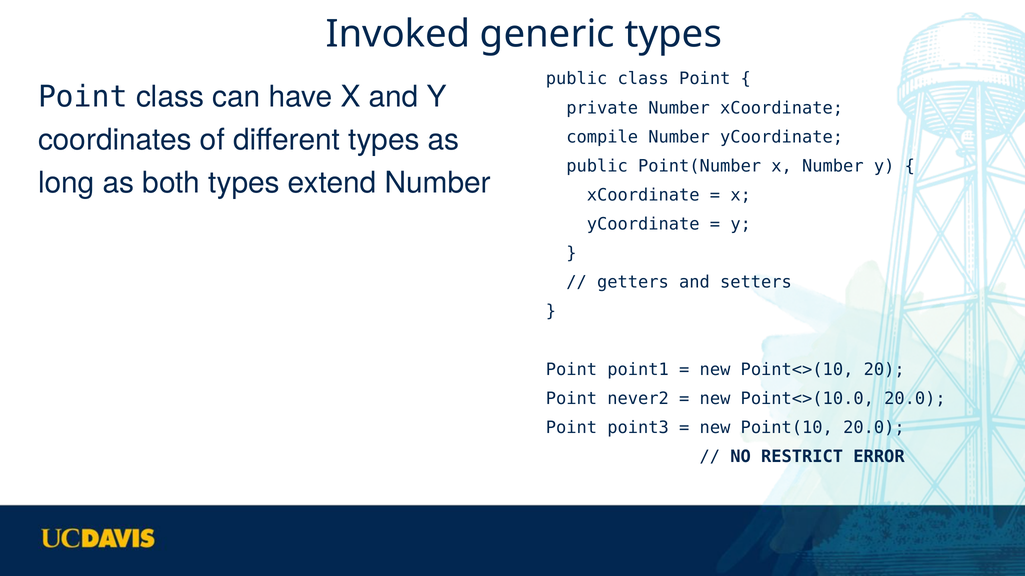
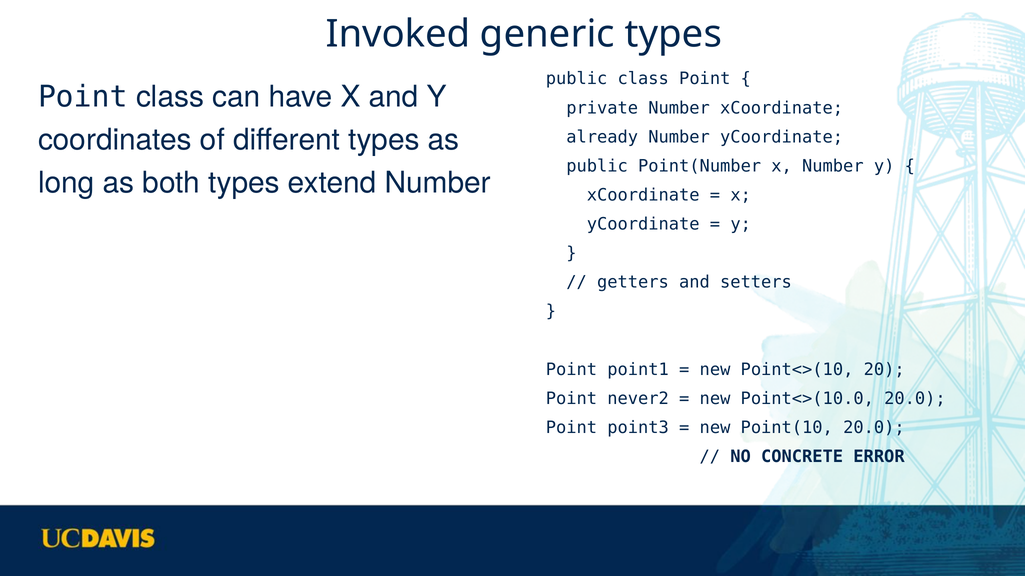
compile: compile -> already
RESTRICT: RESTRICT -> CONCRETE
